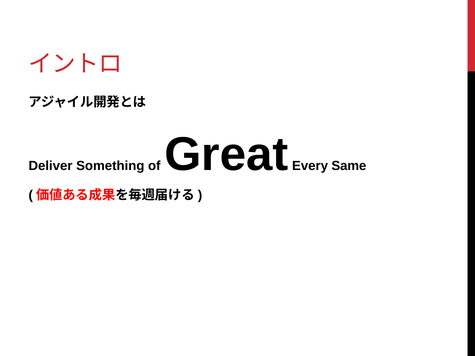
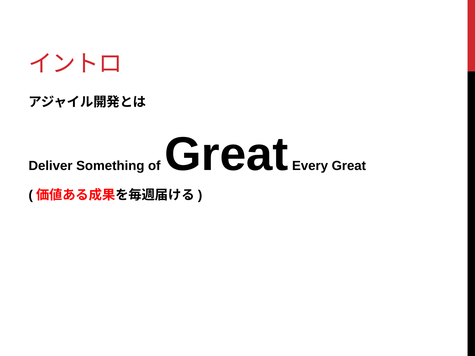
Every Same: Same -> Great
